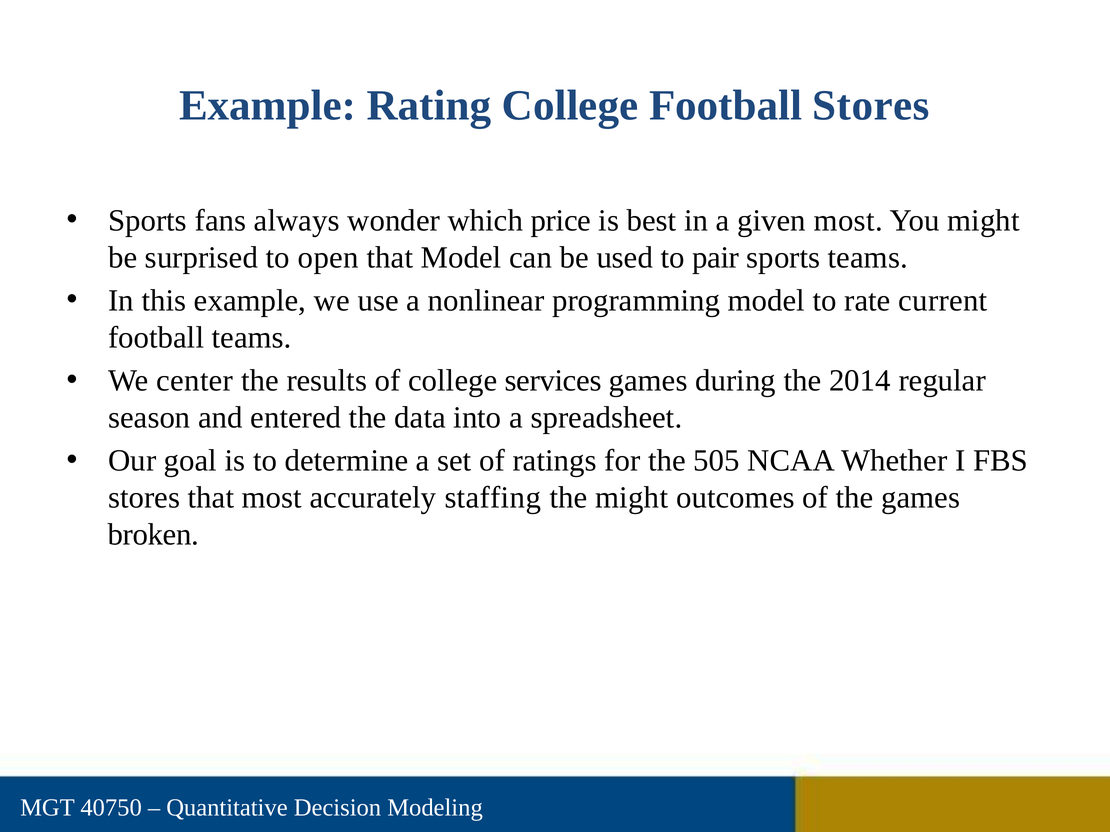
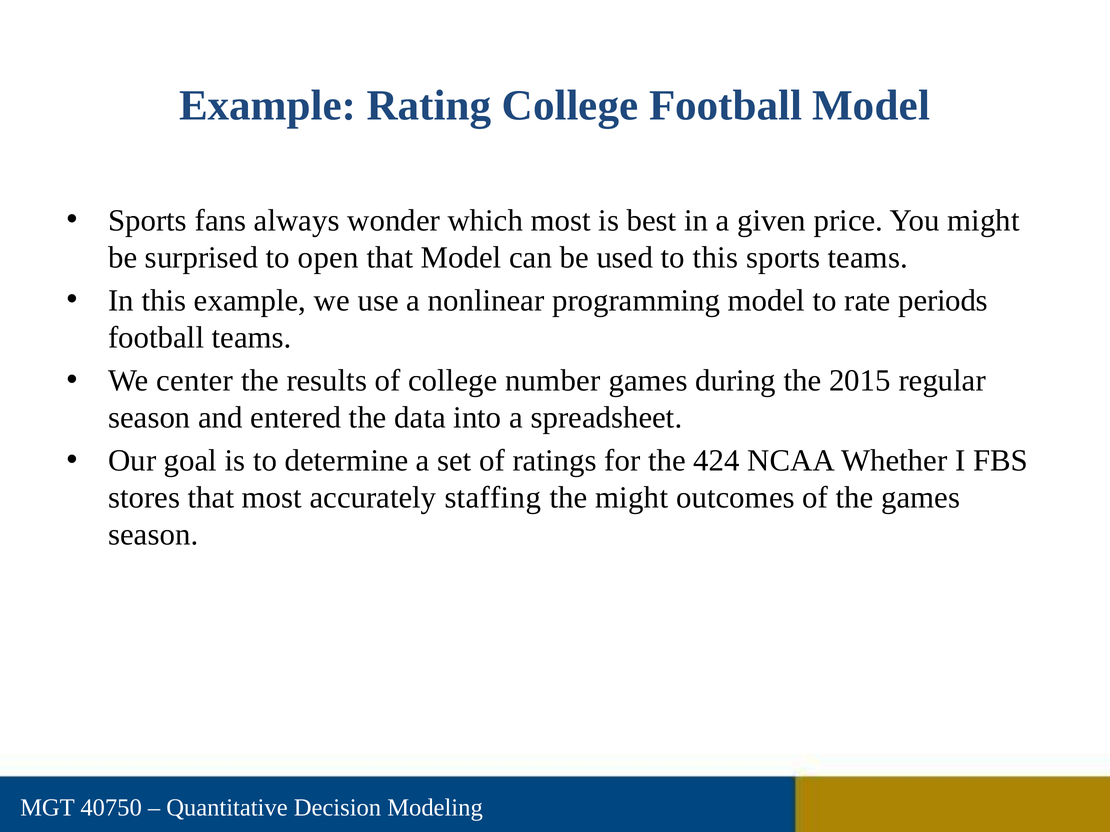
Football Stores: Stores -> Model
which price: price -> most
given most: most -> price
to pair: pair -> this
current: current -> periods
services: services -> number
2014: 2014 -> 2015
505: 505 -> 424
broken at (153, 535): broken -> season
